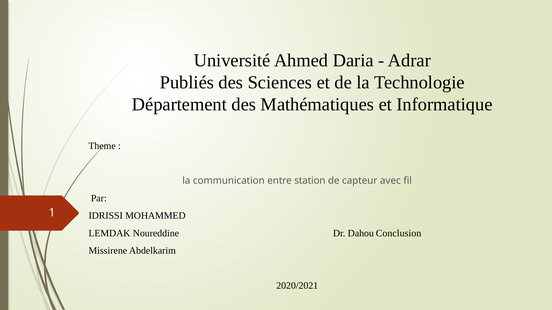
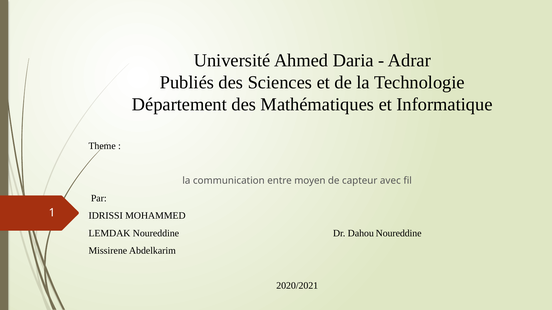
station: station -> moyen
Dahou Conclusion: Conclusion -> Noureddine
